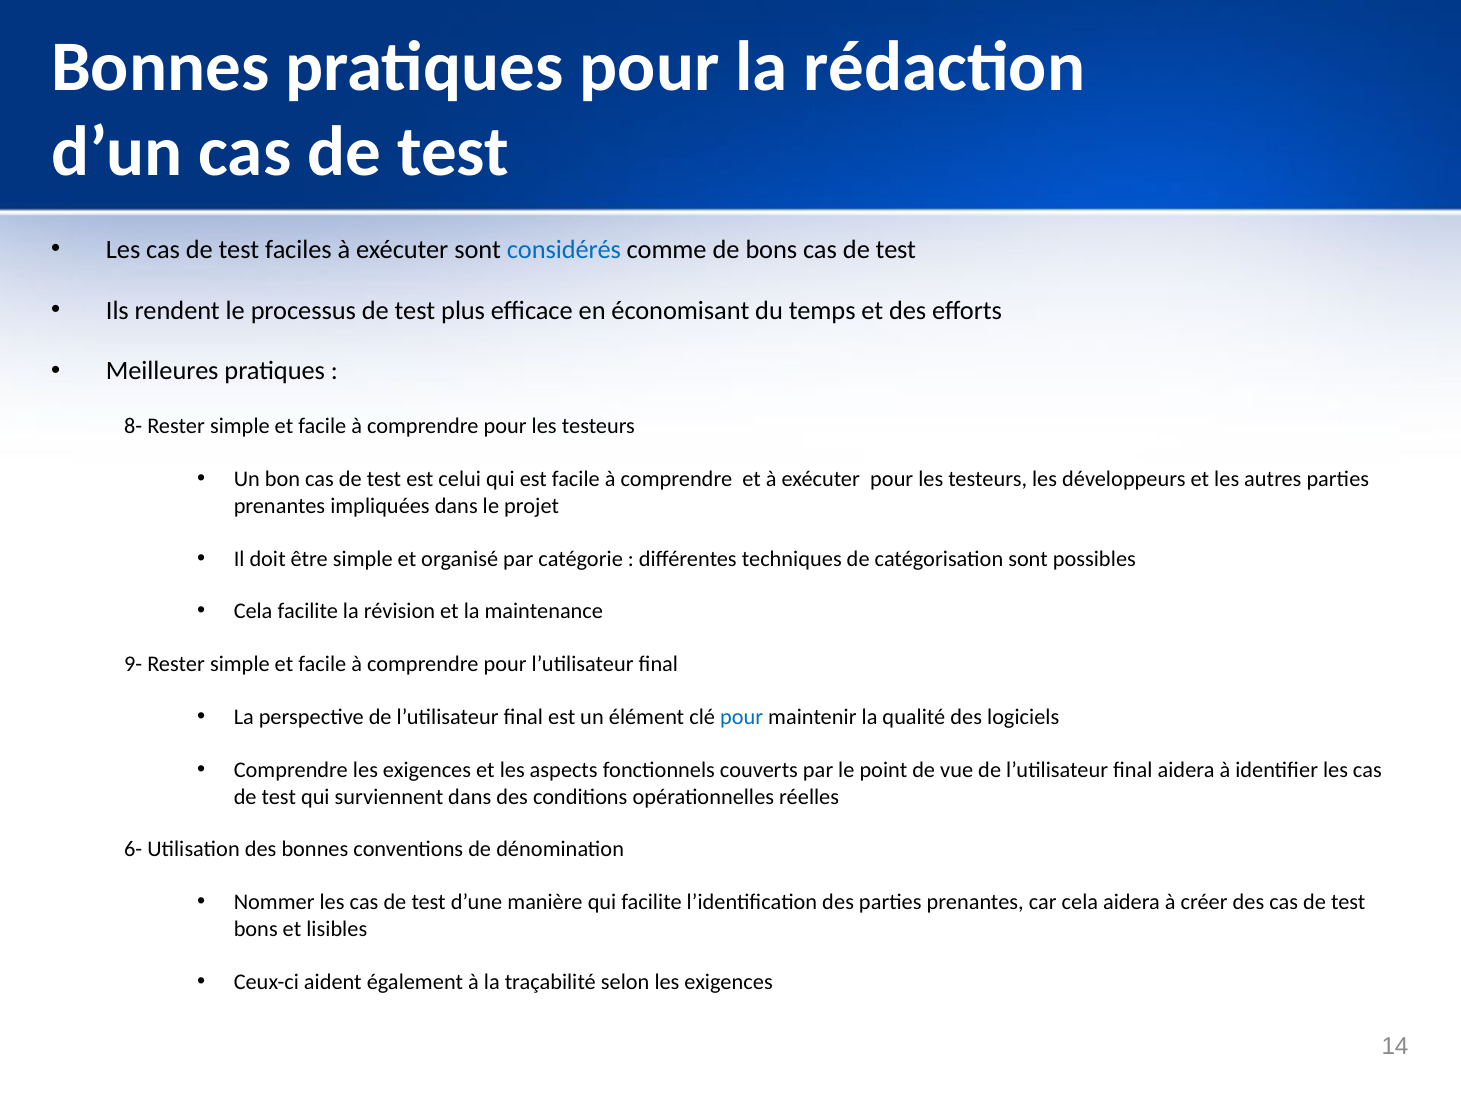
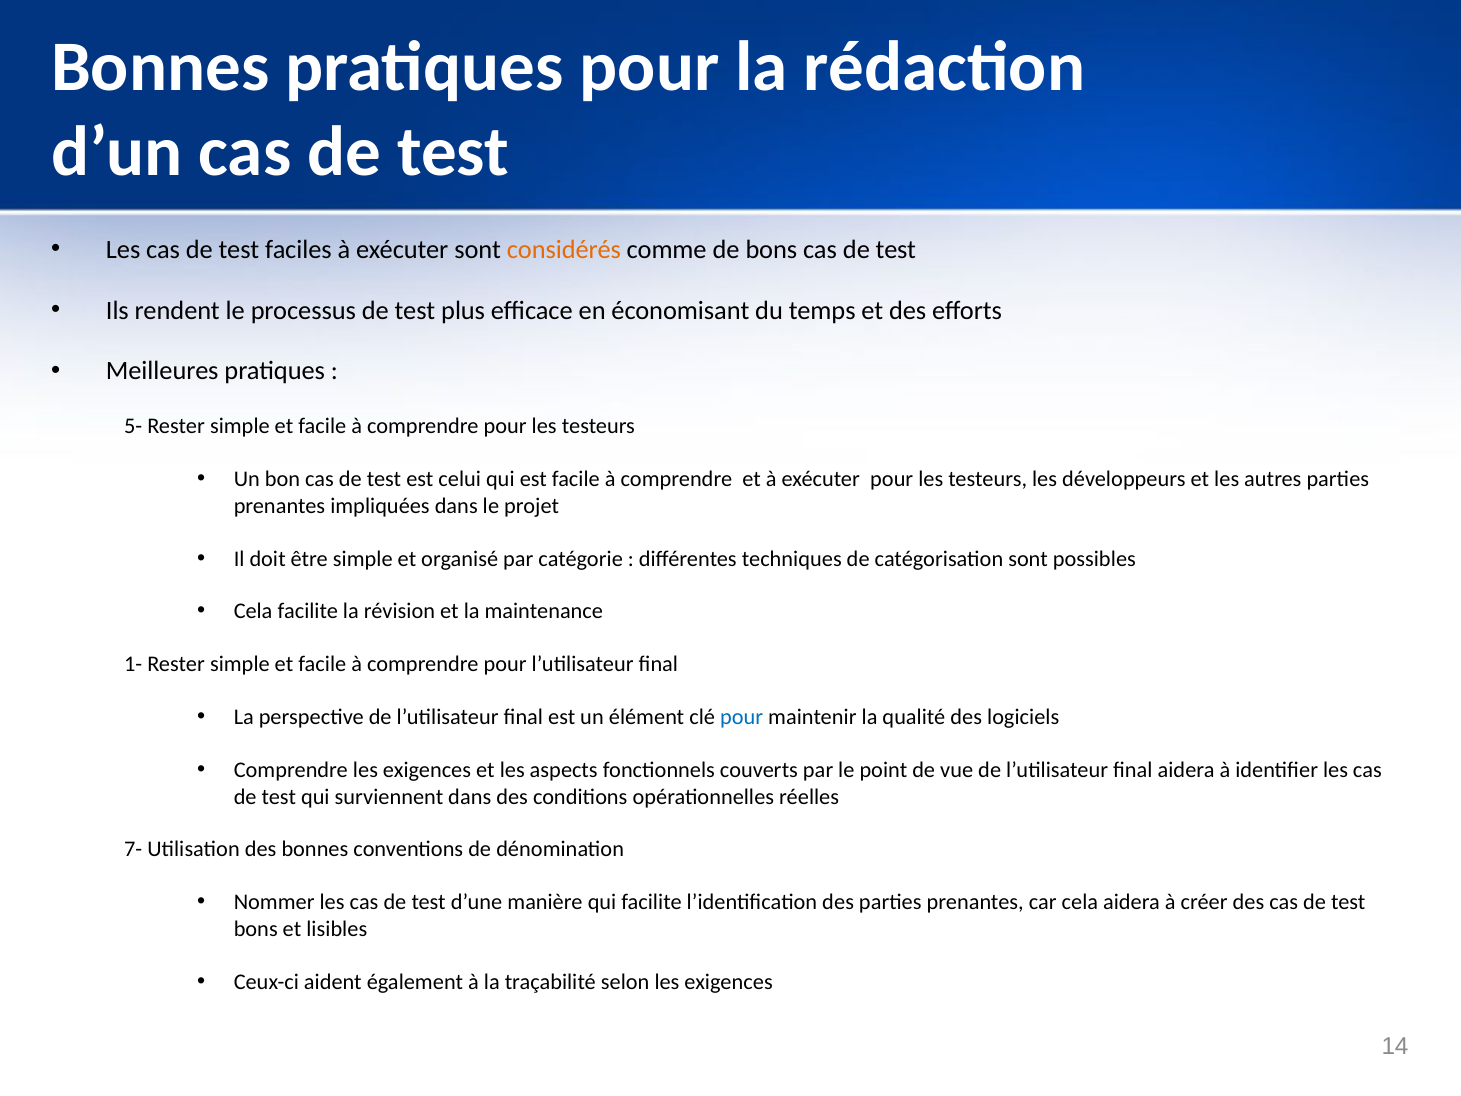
considérés colour: blue -> orange
8-: 8- -> 5-
9-: 9- -> 1-
6-: 6- -> 7-
